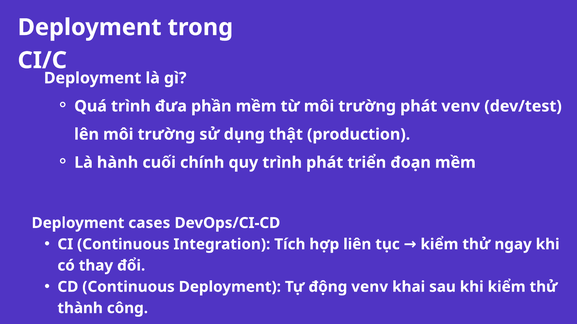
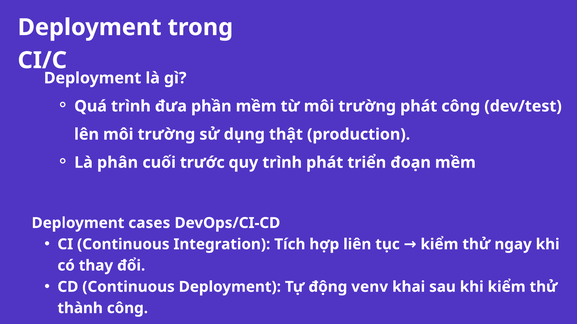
phát venv: venv -> công
hành: hành -> phân
chính: chính -> trước
